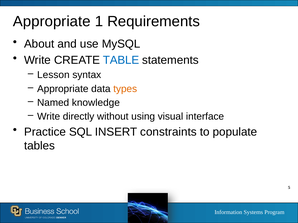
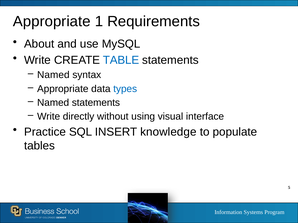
Lesson at (53, 75): Lesson -> Named
types colour: orange -> blue
Named knowledge: knowledge -> statements
constraints: constraints -> knowledge
